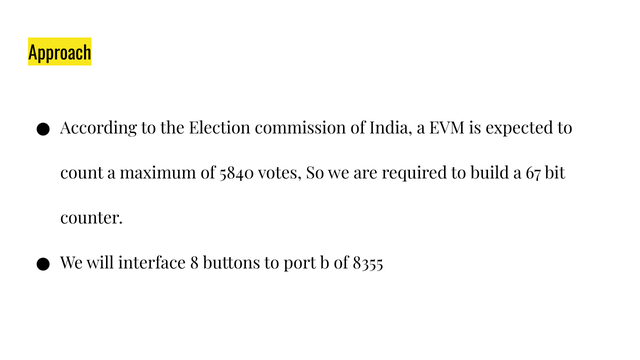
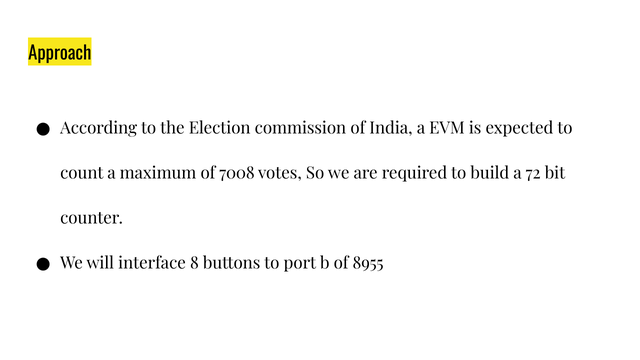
5840: 5840 -> 7008
67: 67 -> 72
8355: 8355 -> 8955
